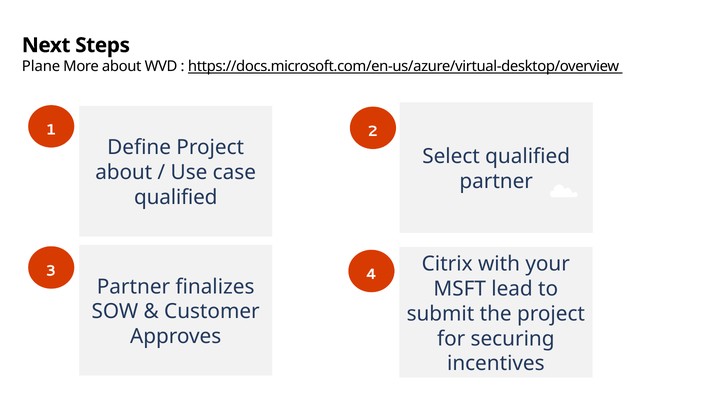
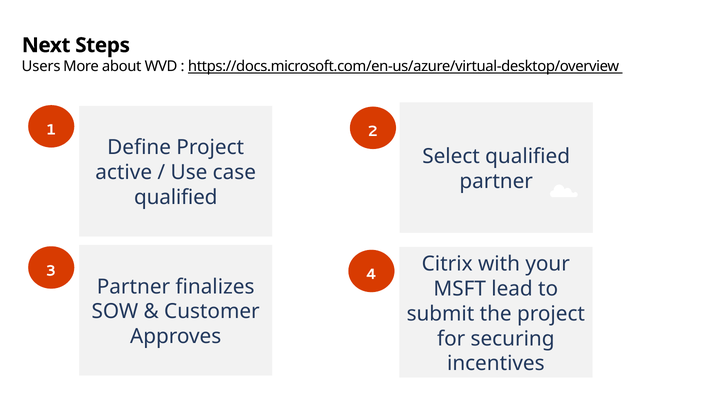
Plane: Plane -> Users
about at (124, 172): about -> active
